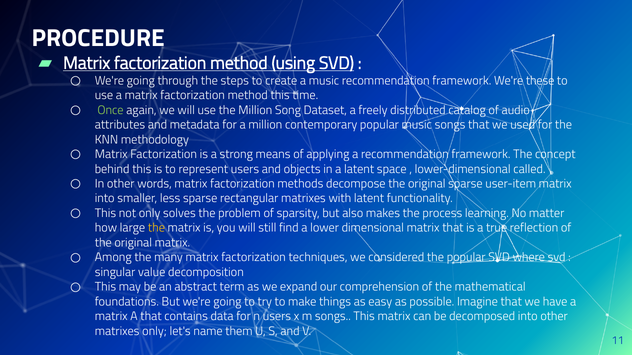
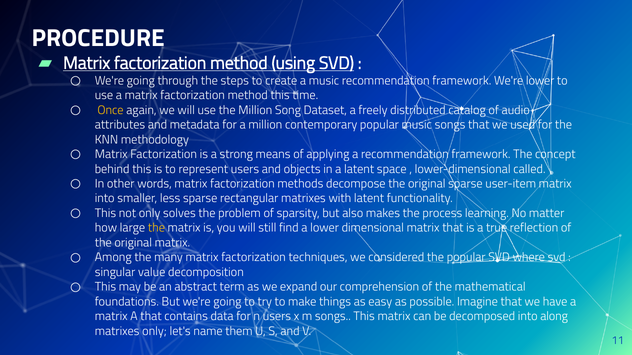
We're these: these -> lower
Once colour: light green -> yellow
into other: other -> along
